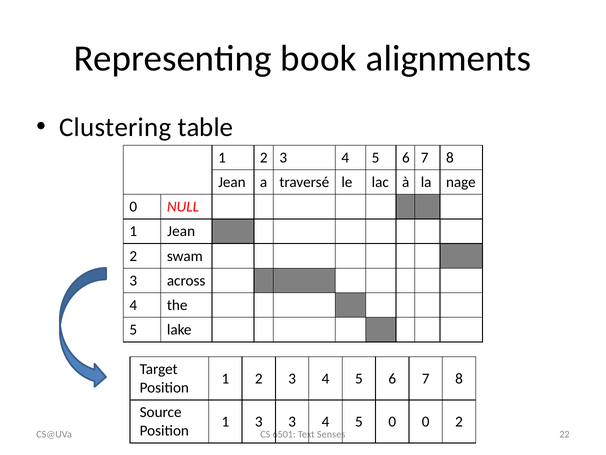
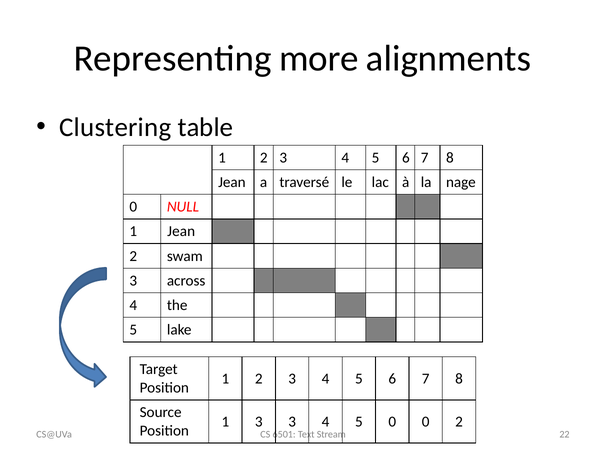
book: book -> more
Senses: Senses -> Stream
